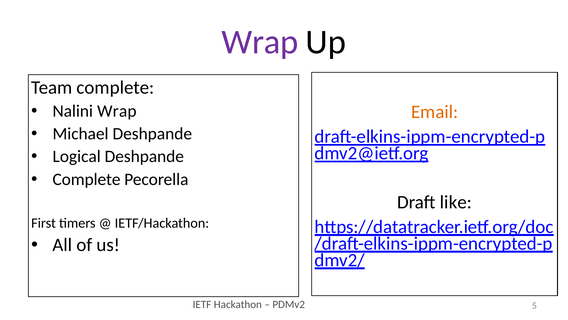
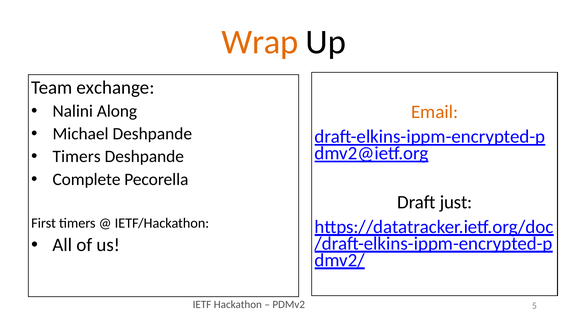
Wrap at (260, 42) colour: purple -> orange
Team complete: complete -> exchange
Nalini Wrap: Wrap -> Along
Logical at (77, 156): Logical -> Timers
like: like -> just
